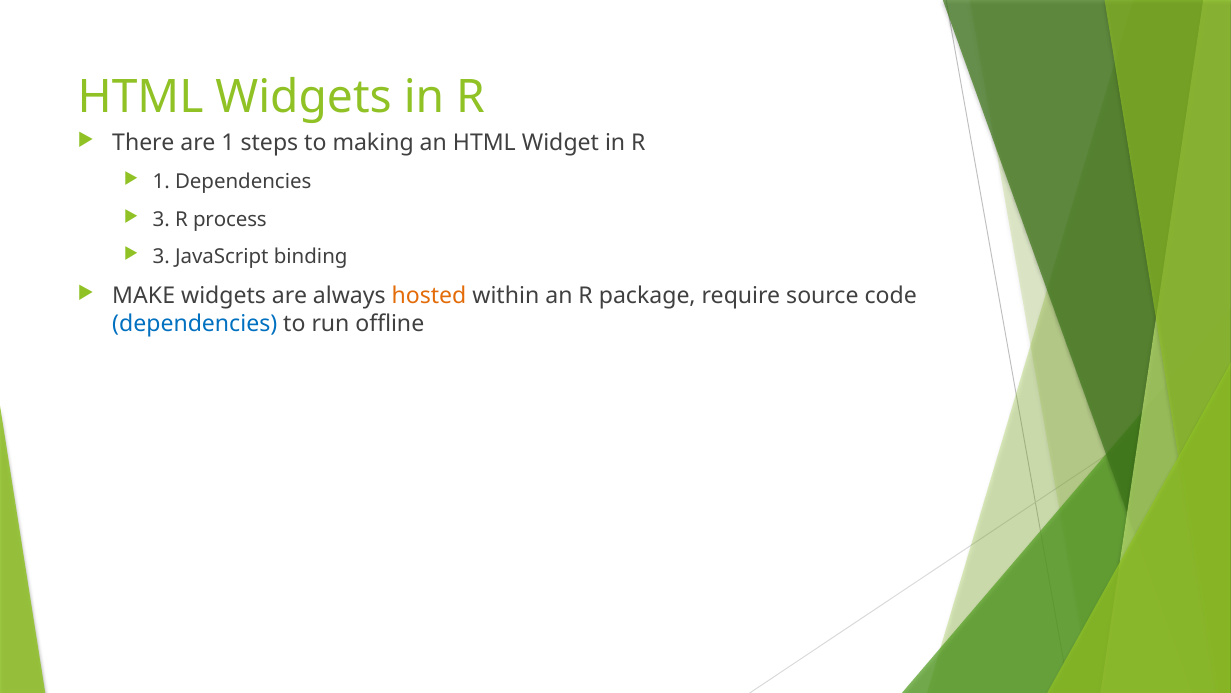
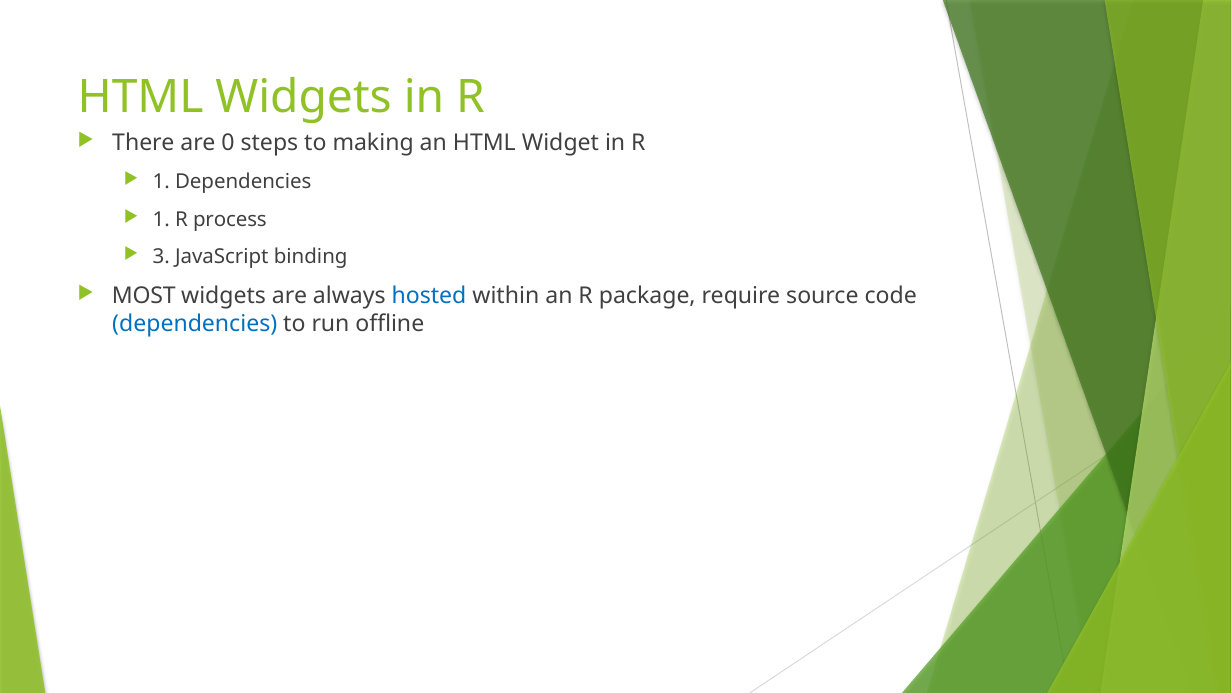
are 1: 1 -> 0
3 at (161, 219): 3 -> 1
MAKE: MAKE -> MOST
hosted colour: orange -> blue
